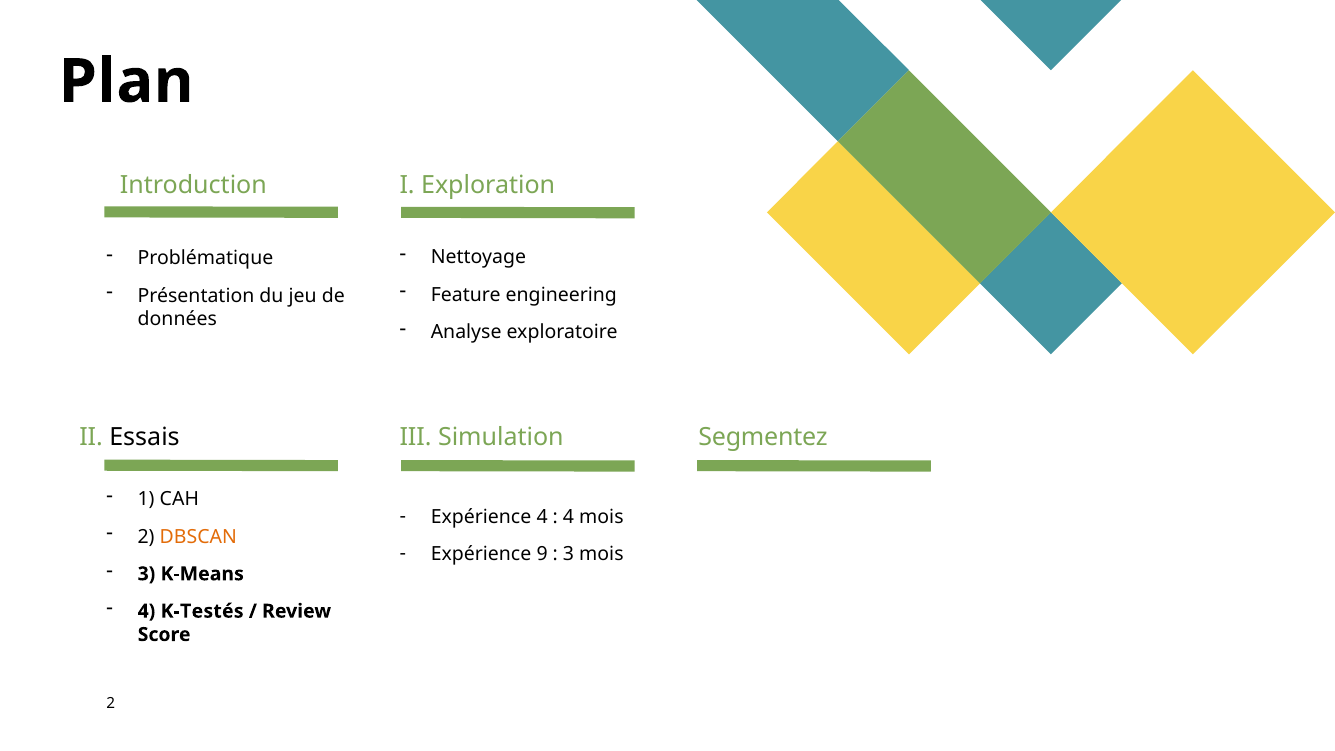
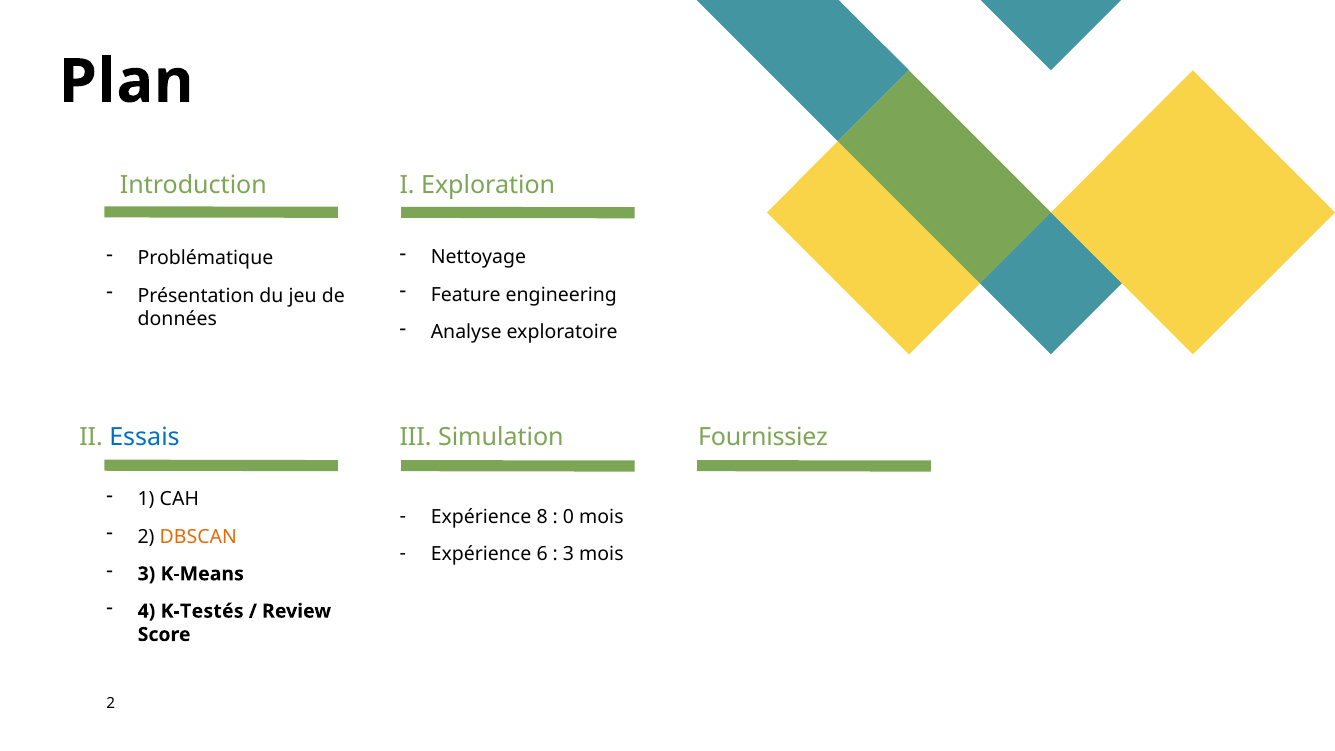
Segmentez: Segmentez -> Fournissiez
Essais colour: black -> blue
Expérience 4: 4 -> 8
4 at (569, 517): 4 -> 0
9: 9 -> 6
